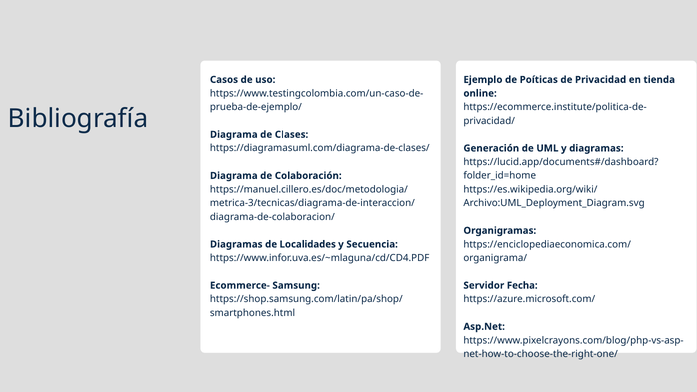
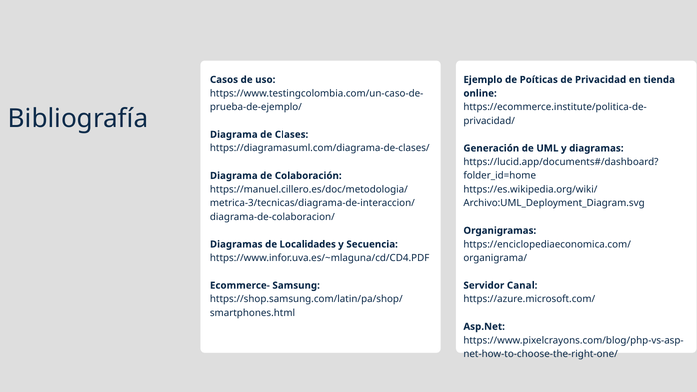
Fecha: Fecha -> Canal
